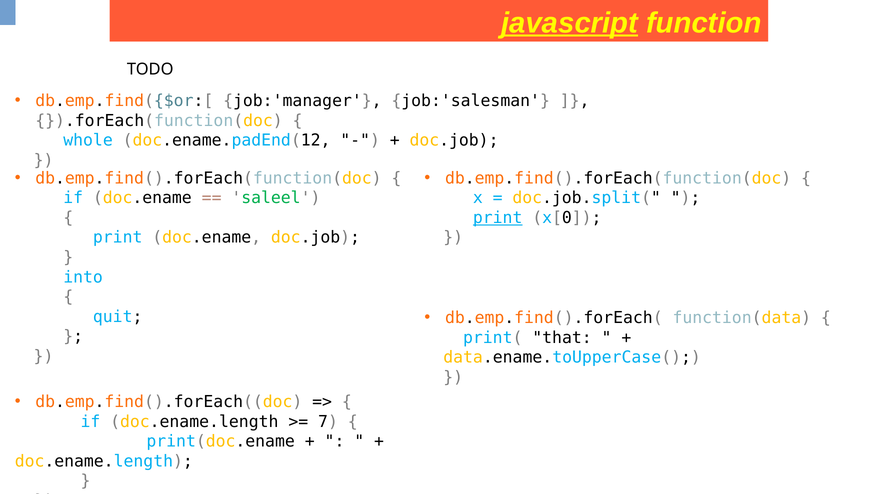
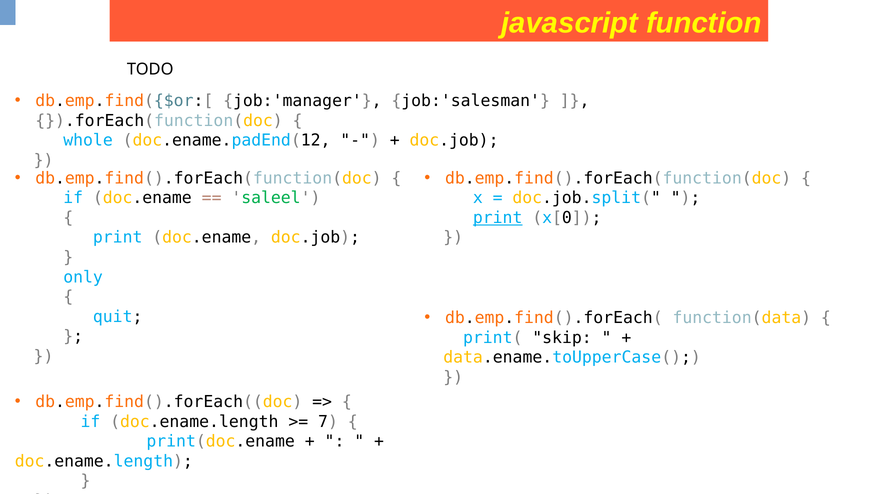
javascript underline: present -> none
into: into -> only
that: that -> skip
